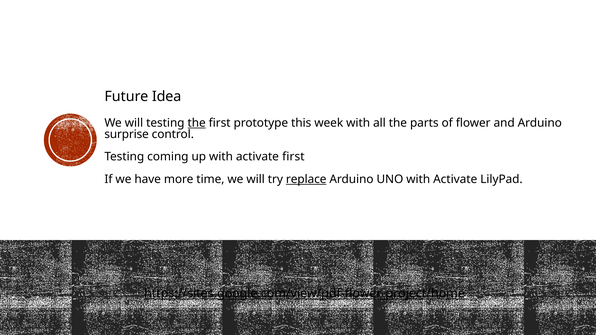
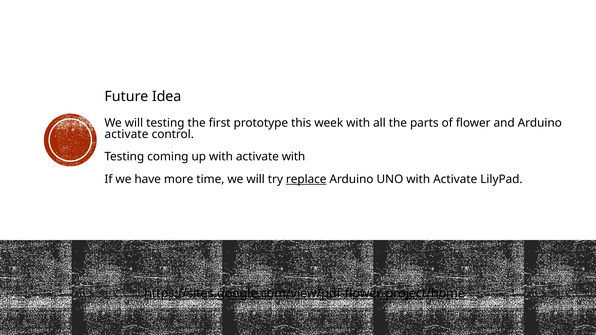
the at (197, 123) underline: present -> none
surprise at (127, 134): surprise -> activate
activate first: first -> with
